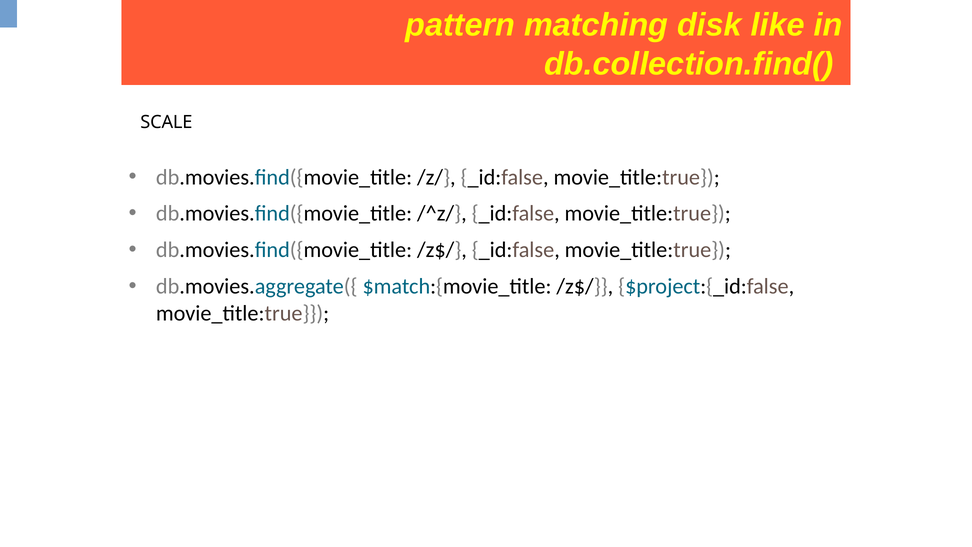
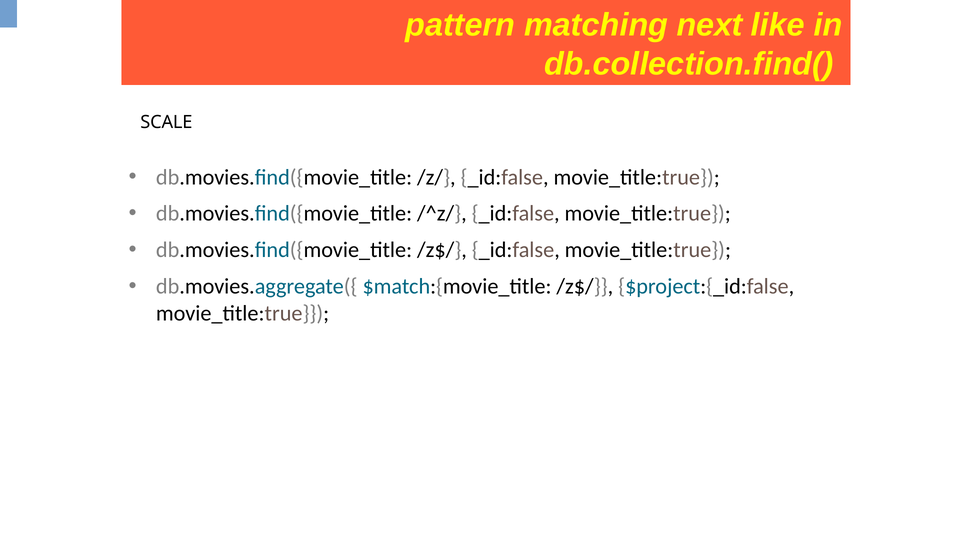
disk: disk -> next
